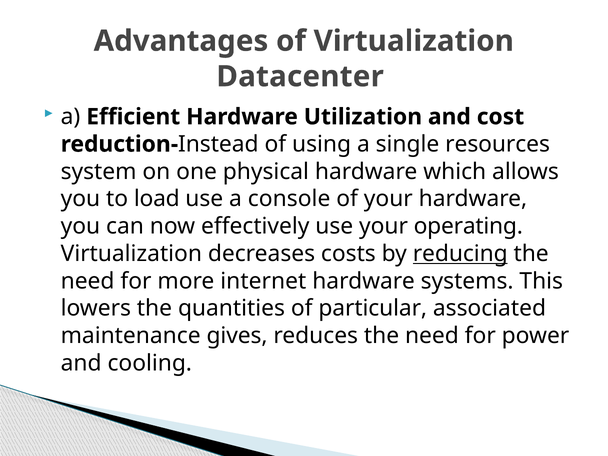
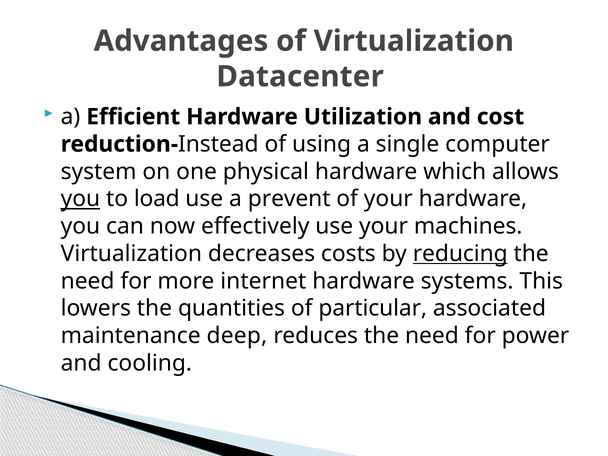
resources: resources -> computer
you at (80, 199) underline: none -> present
console: console -> prevent
operating: operating -> machines
gives: gives -> deep
